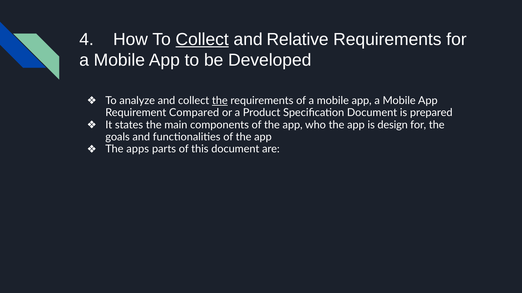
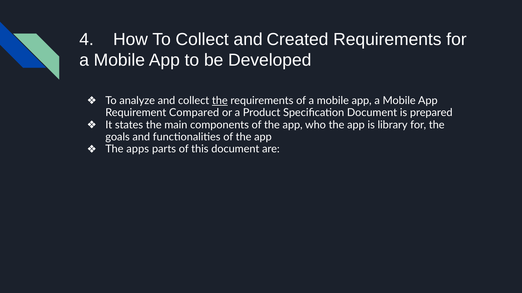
Collect at (202, 39) underline: present -> none
Relative: Relative -> Created
design: design -> library
